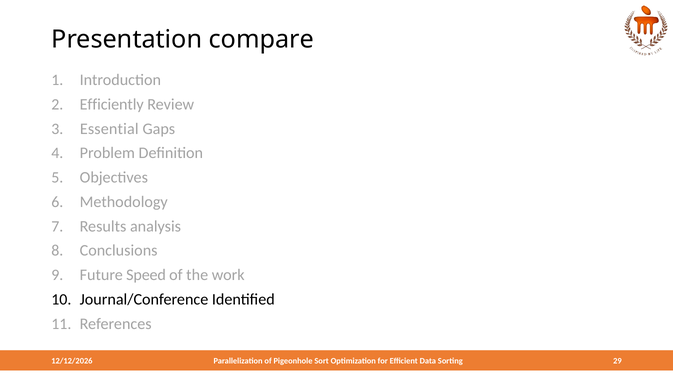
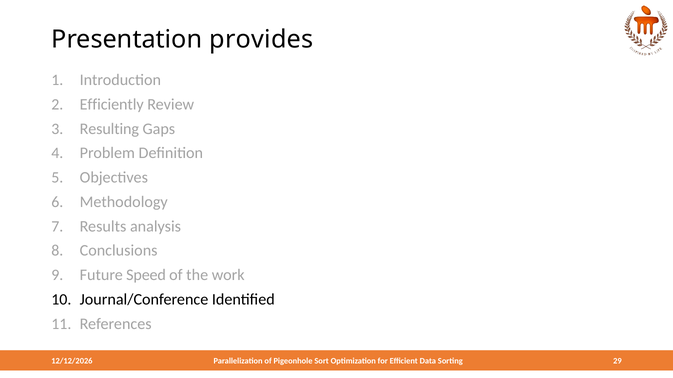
compare: compare -> provides
Essential: Essential -> Resulting
